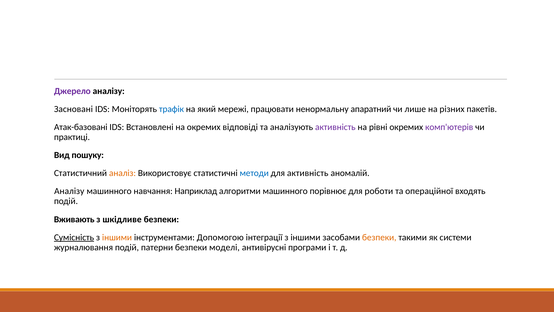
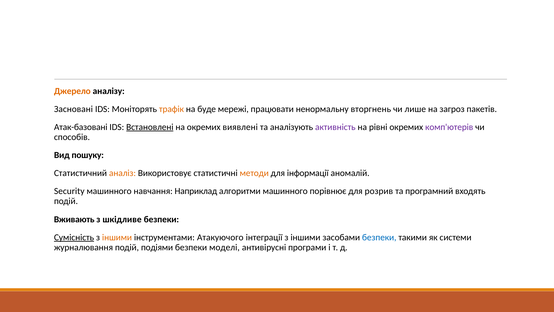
Джерело colour: purple -> orange
трафік colour: blue -> orange
який: який -> буде
апаратний: апаратний -> вторгнень
різних: різних -> загроз
Встановлені underline: none -> present
відповіді: відповіді -> виявлені
практиці: практиці -> способів
методи colour: blue -> orange
для активність: активність -> інформації
Аналізу at (69, 191): Аналізу -> Security
роботи: роботи -> розрив
операційної: операційної -> програмний
Допомогою: Допомогою -> Атакуючого
безпеки at (379, 237) colour: orange -> blue
патерни: патерни -> подіями
